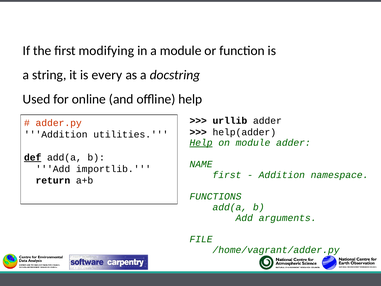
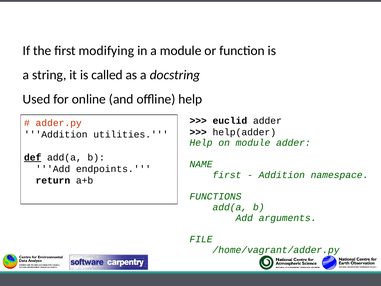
every: every -> called
urllib: urllib -> euclid
Help at (201, 143) underline: present -> none
importlib: importlib -> endpoints
